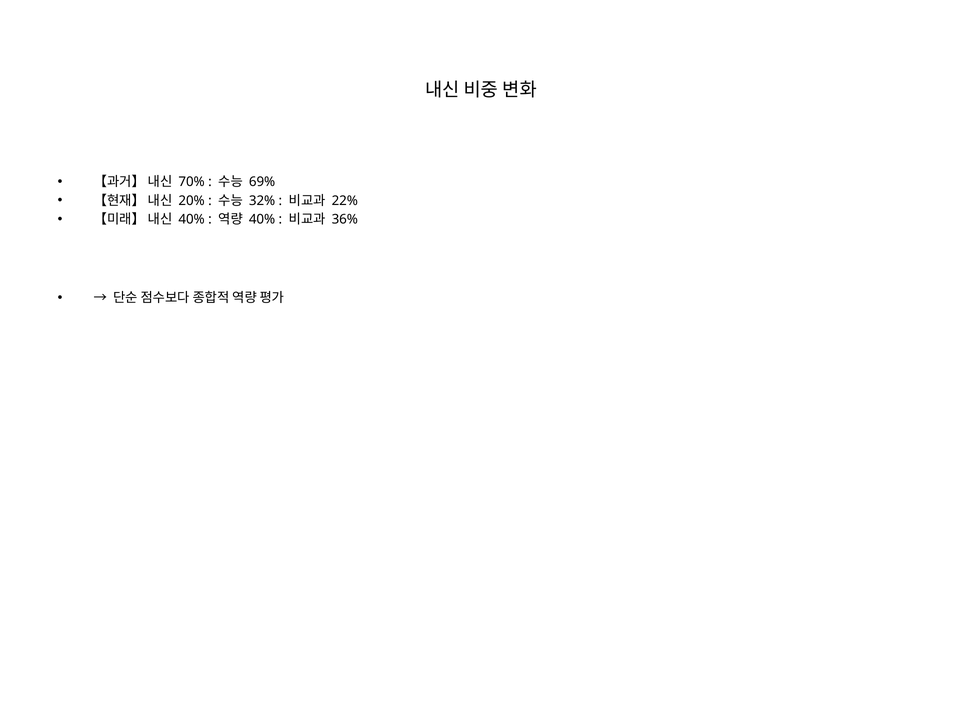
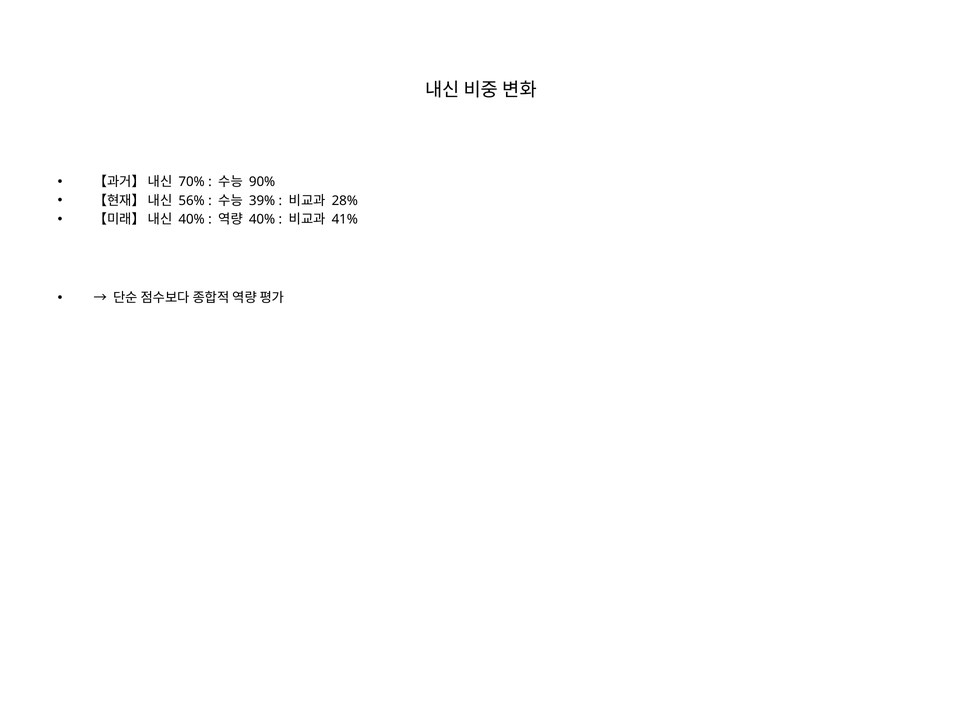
69%: 69% -> 90%
20%: 20% -> 56%
32%: 32% -> 39%
22%: 22% -> 28%
36%: 36% -> 41%
